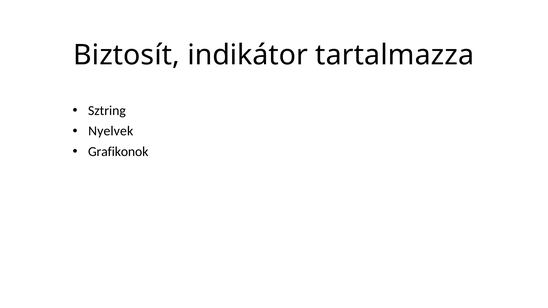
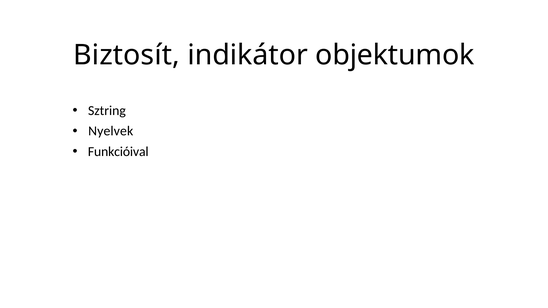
tartalmazza: tartalmazza -> objektumok
Grafikonok: Grafikonok -> Funkcióival
